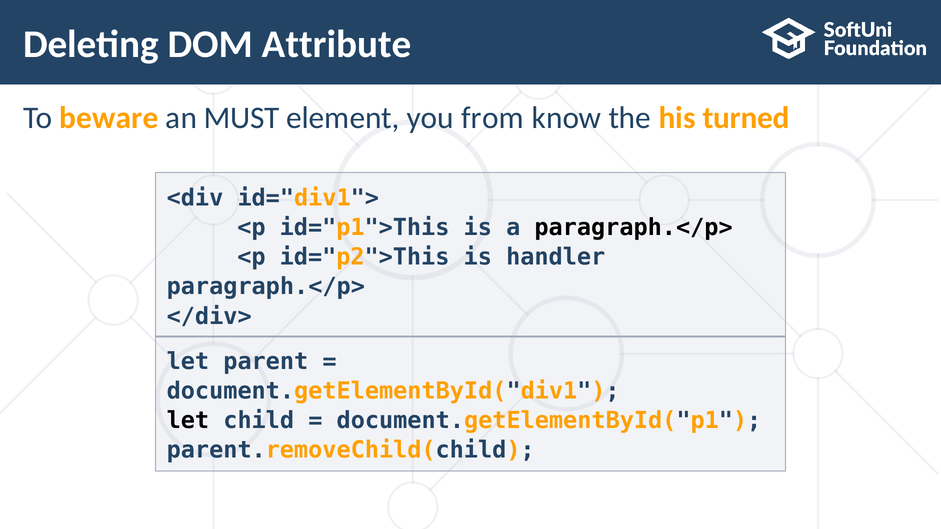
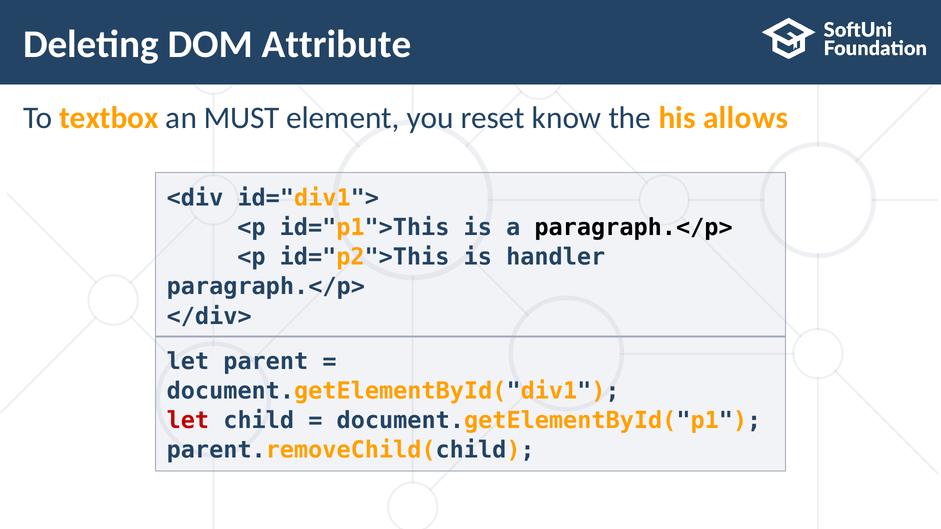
beware: beware -> textbox
from: from -> reset
turned: turned -> allows
let at (188, 421) colour: black -> red
